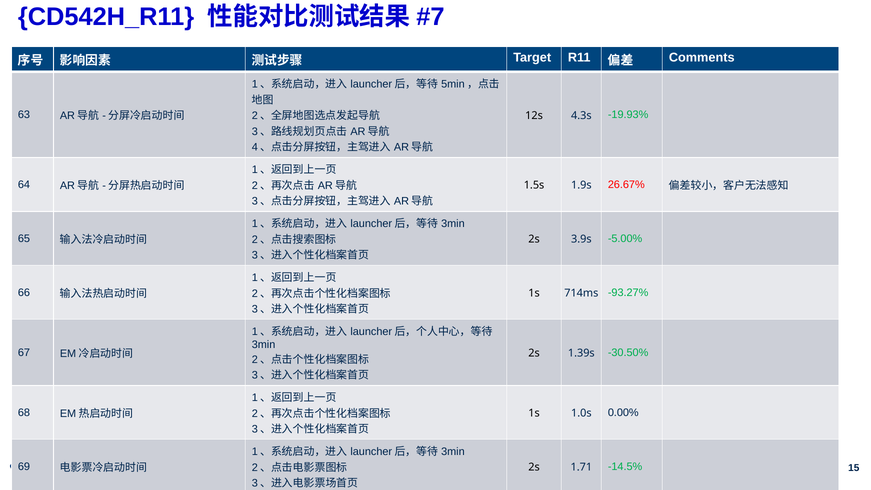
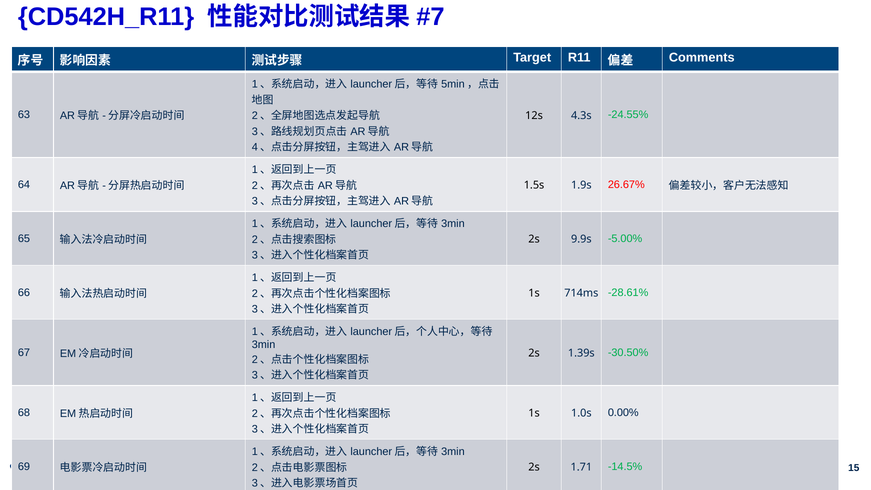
-19.93%: -19.93% -> -24.55%
3.9s: 3.9s -> 9.9s
-93.27%: -93.27% -> -28.61%
